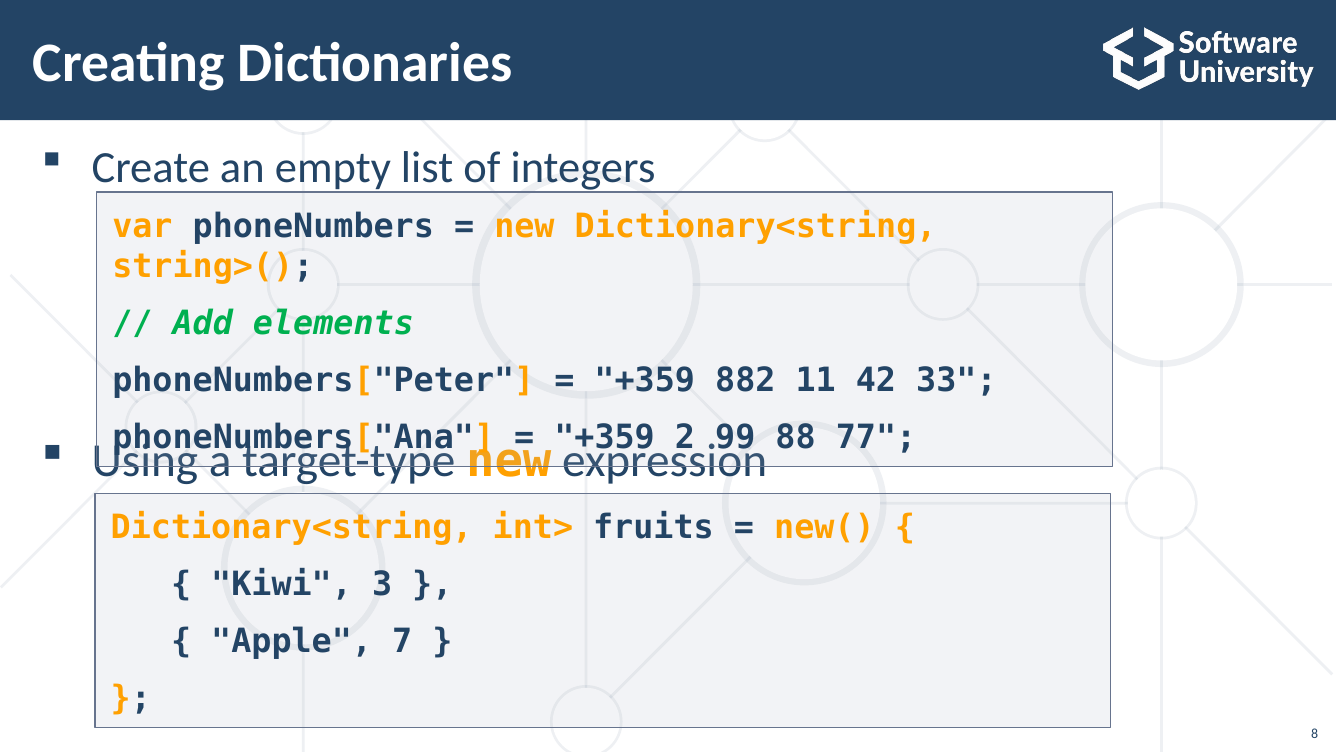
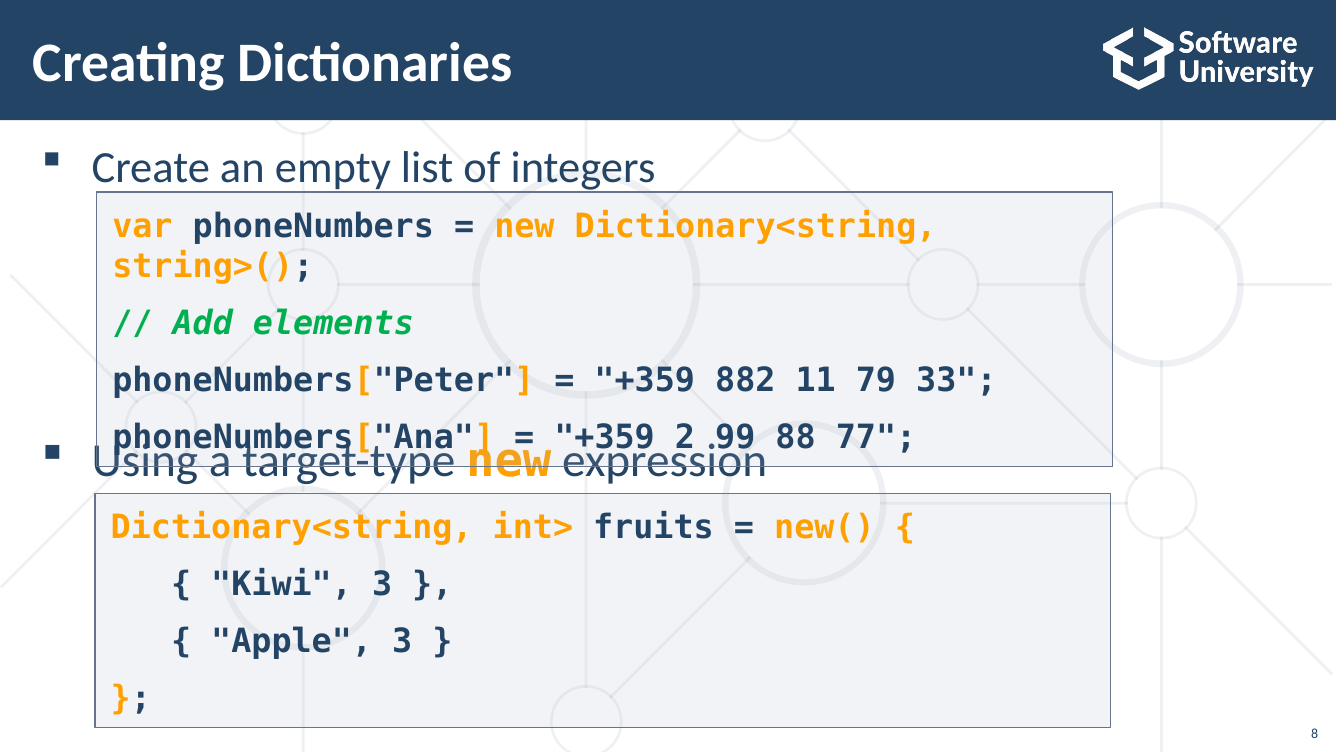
42: 42 -> 79
Apple 7: 7 -> 3
